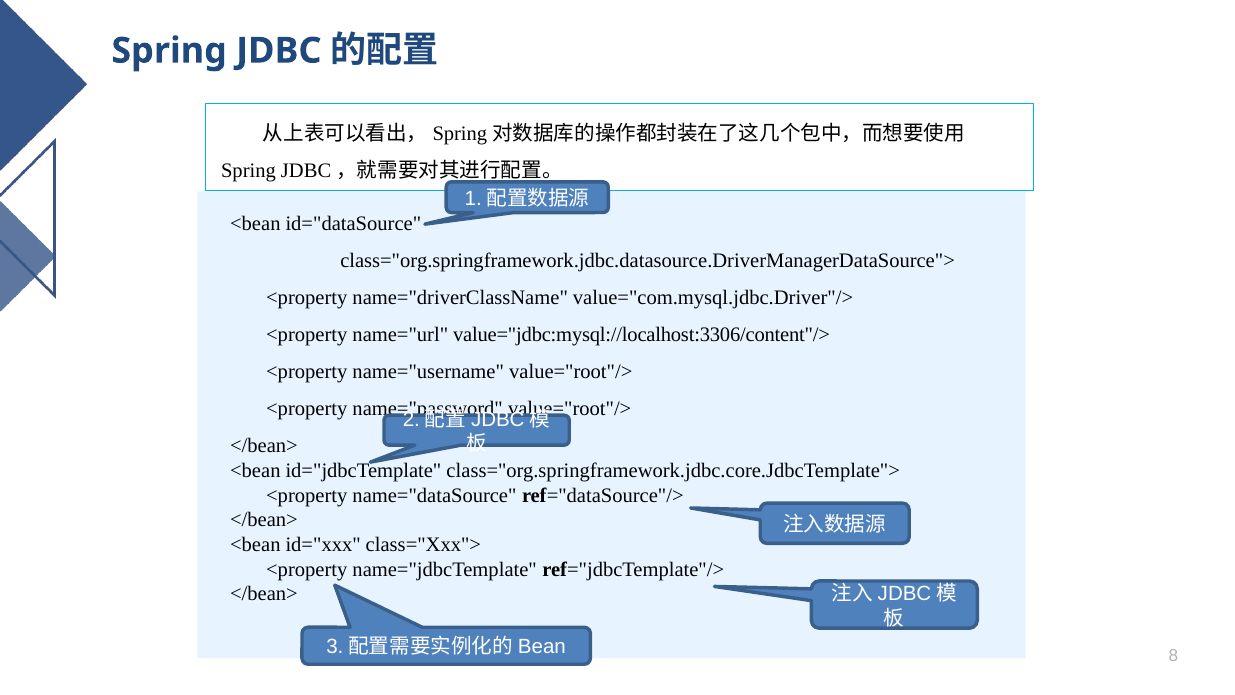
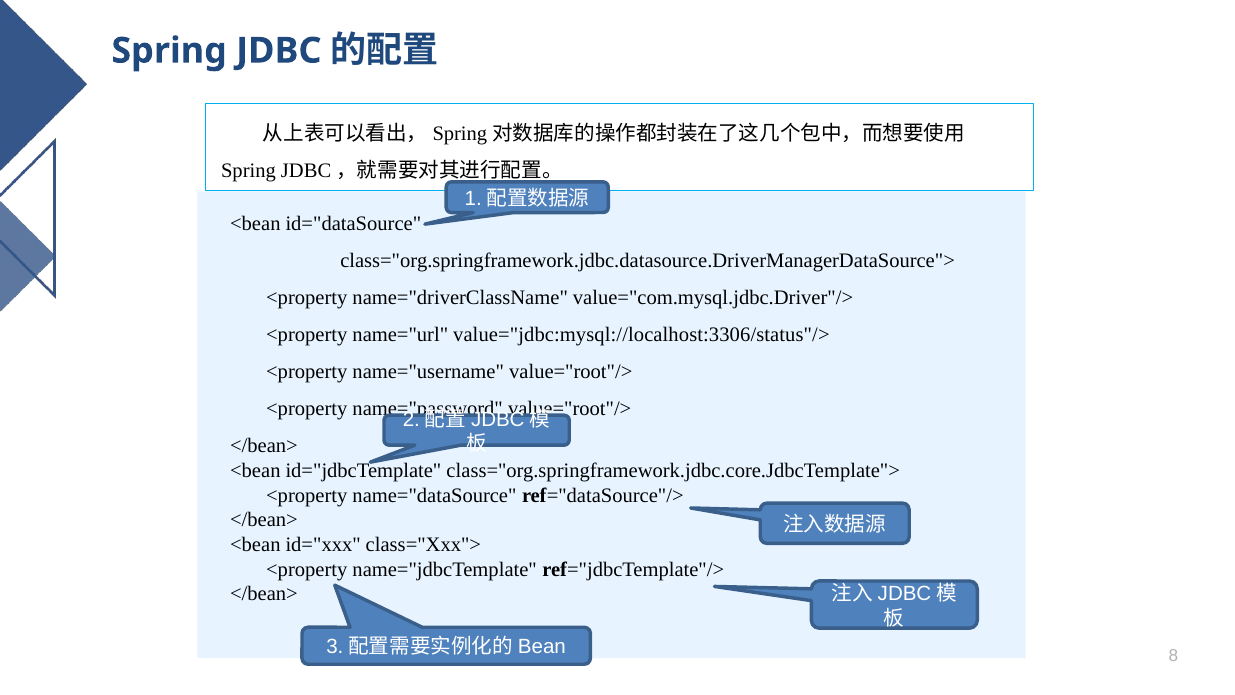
value="jdbc:mysql://localhost:3306/content"/>: value="jdbc:mysql://localhost:3306/content"/> -> value="jdbc:mysql://localhost:3306/status"/>
